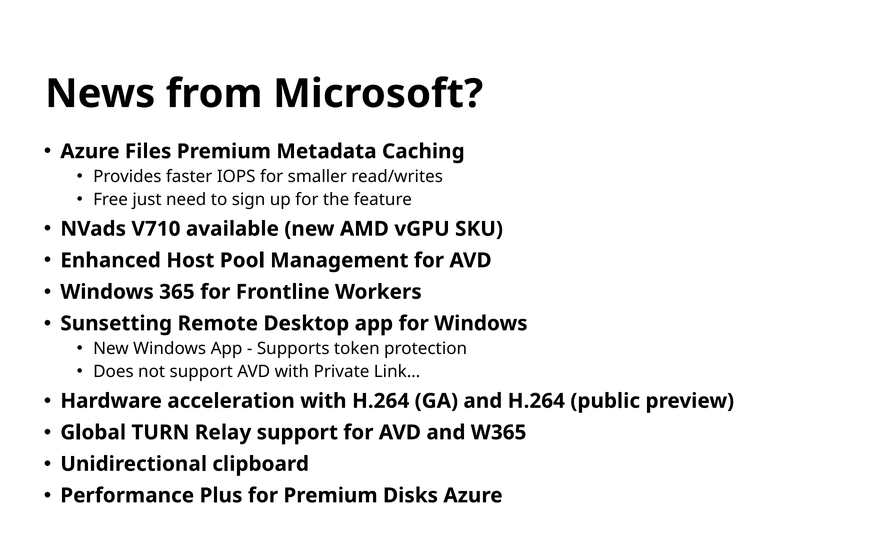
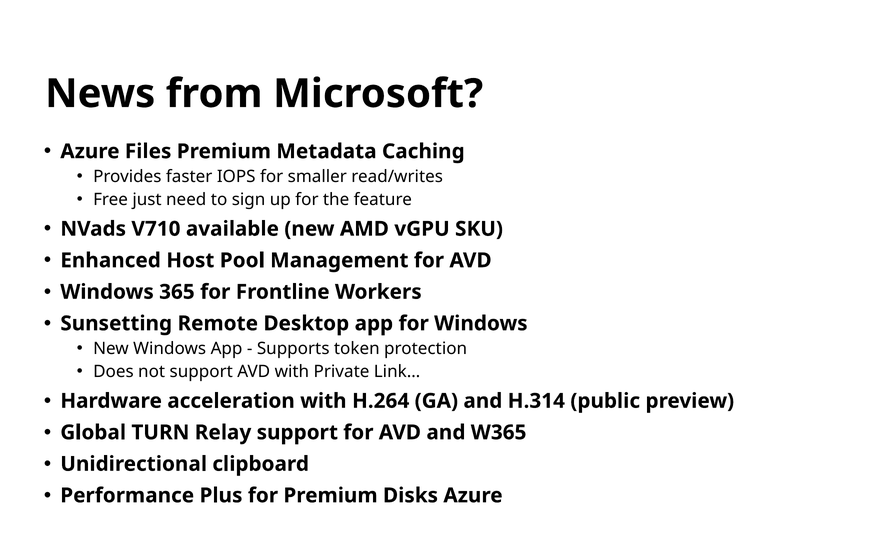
and H.264: H.264 -> H.314
